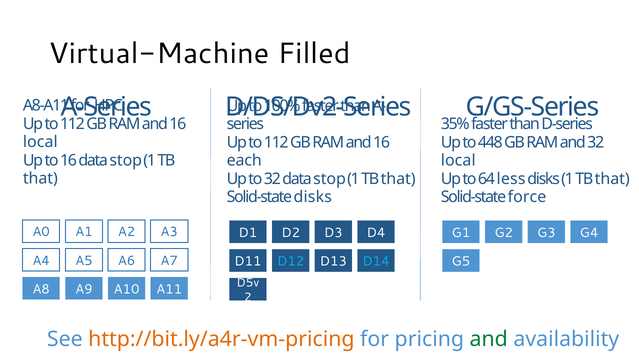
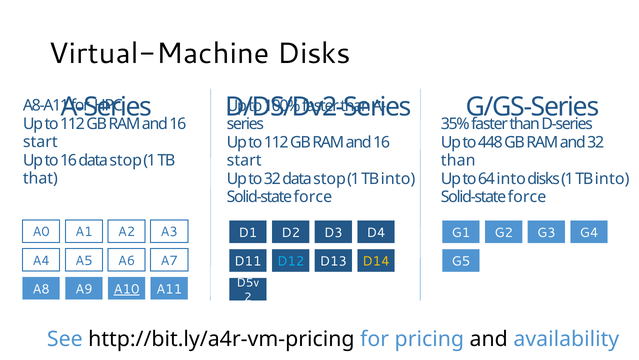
Virtual-Machine Filled: Filled -> Disks
local at (40, 142): local -> start
each at (244, 160): each -> start
local at (458, 160): local -> than
that at (398, 179): that -> into
64 less: less -> into
disks 1 TB that: that -> into
disks at (313, 197): disks -> force
D14 colour: light blue -> yellow
A10 underline: none -> present
http://bit.ly/a4r-vm-pricing colour: orange -> black
and at (489, 339) colour: green -> black
